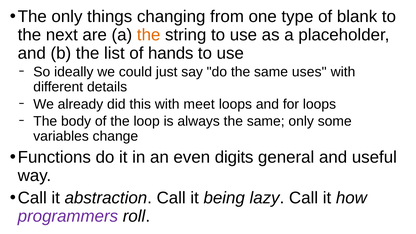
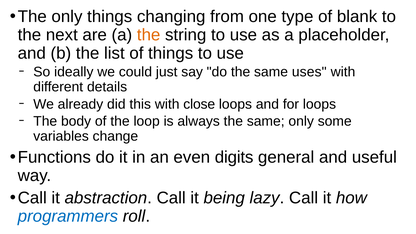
of hands: hands -> things
meet: meet -> close
programmers colour: purple -> blue
